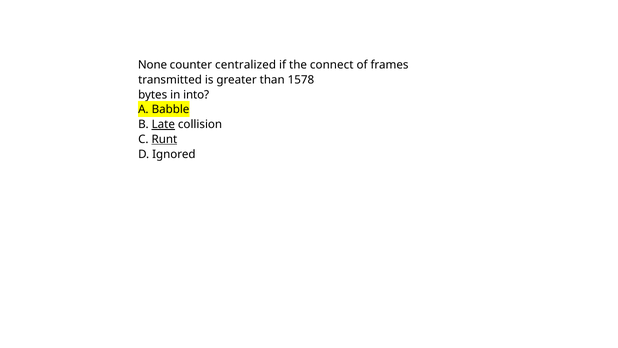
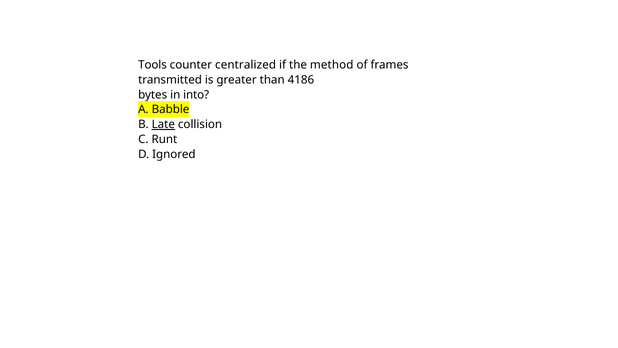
None: None -> Tools
connect: connect -> method
1578: 1578 -> 4186
Runt underline: present -> none
